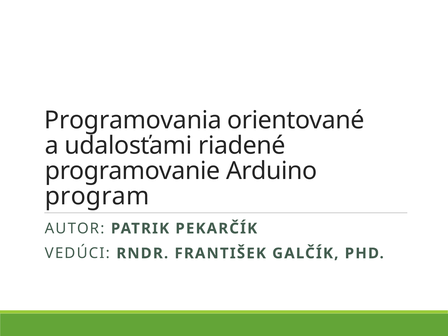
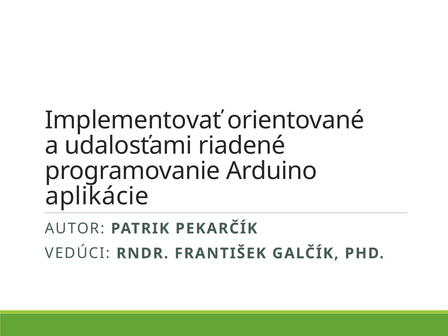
Programovania: Programovania -> Implementovať
program: program -> aplikácie
